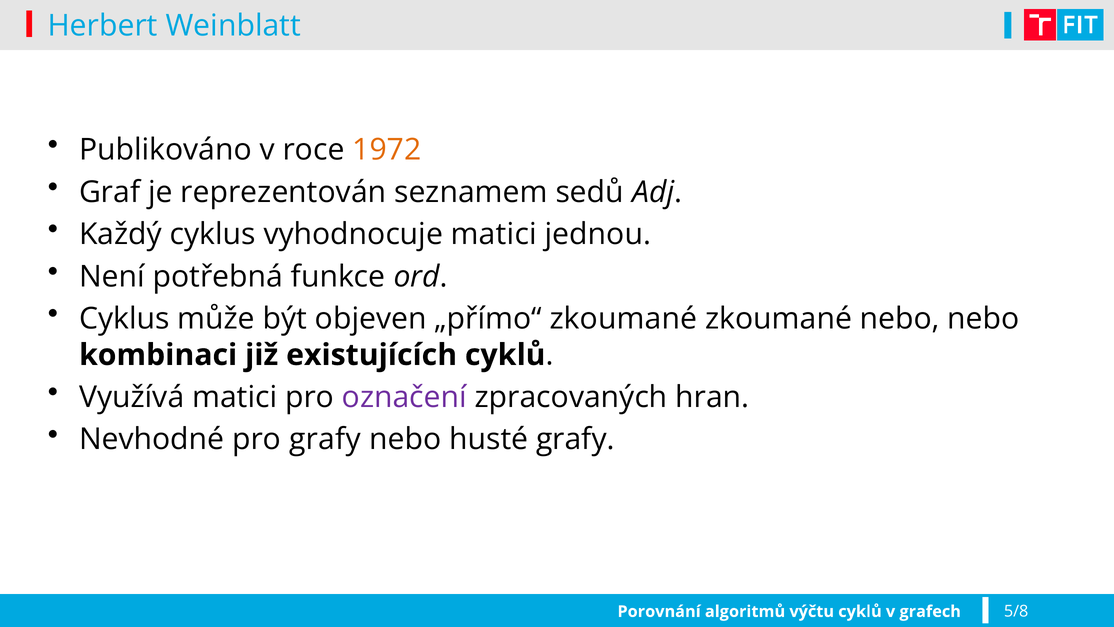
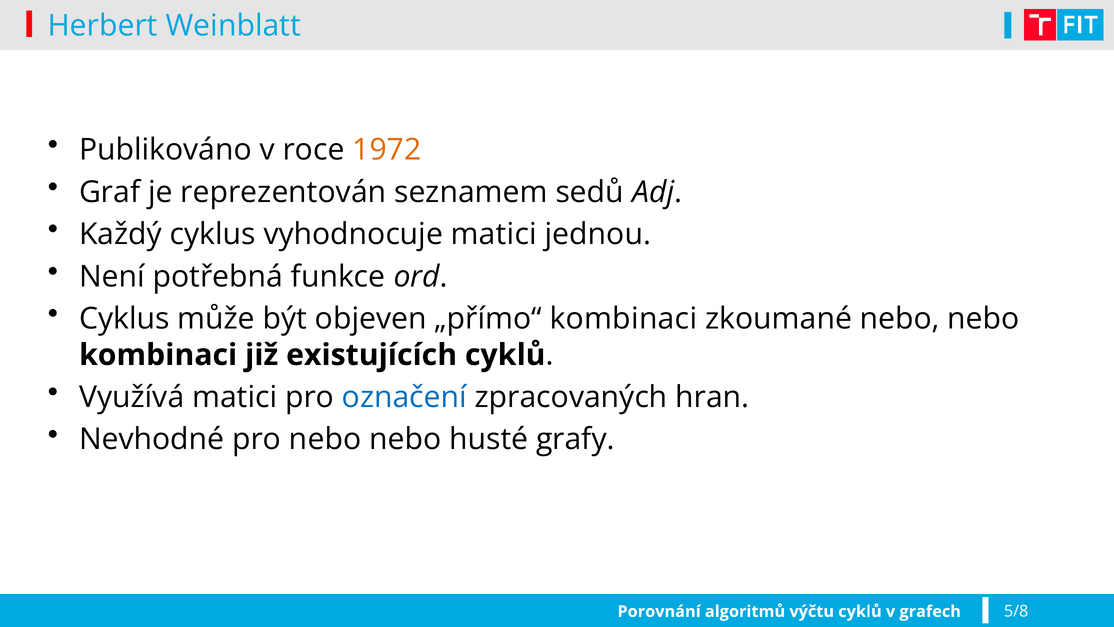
„přímo“ zkoumané: zkoumané -> kombinaci
označení colour: purple -> blue
pro grafy: grafy -> nebo
